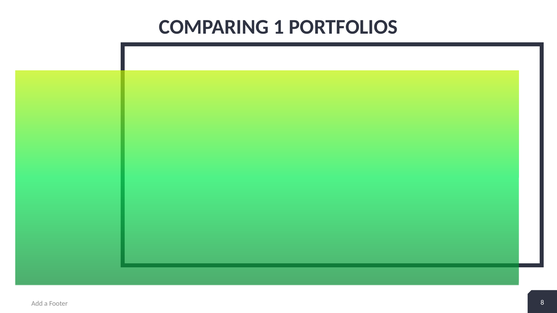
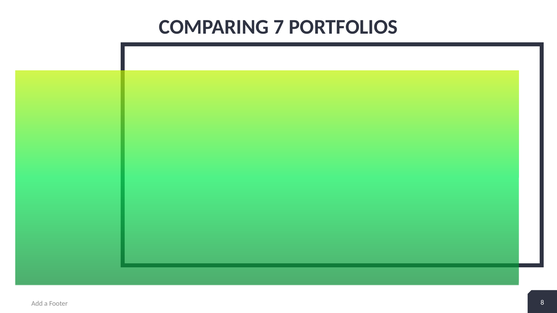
1: 1 -> 7
